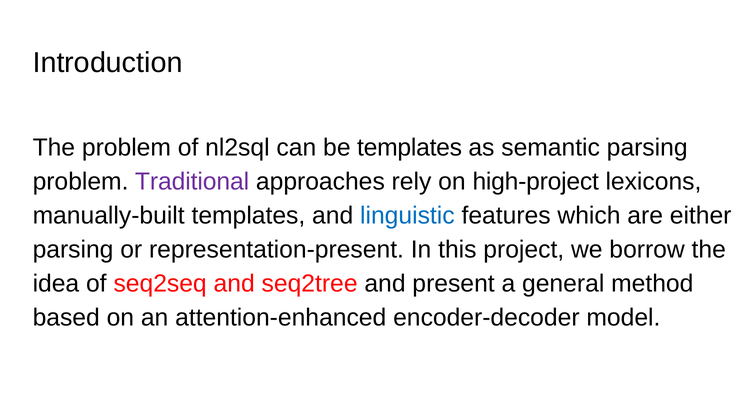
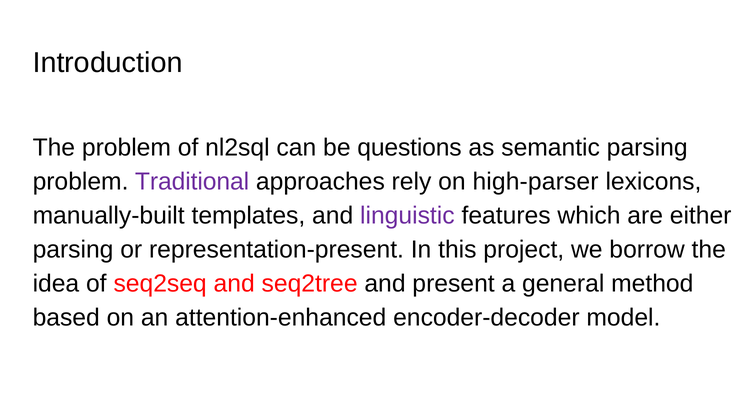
be templates: templates -> questions
high-project: high-project -> high-parser
linguistic colour: blue -> purple
